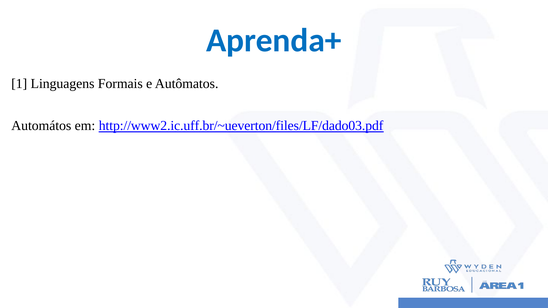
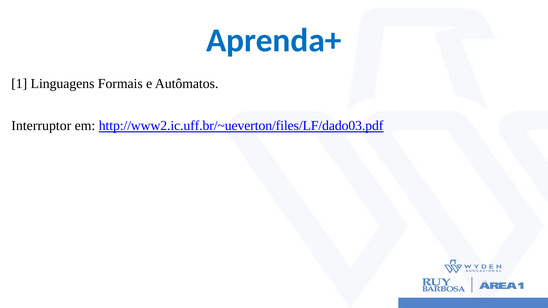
Automátos: Automátos -> Interruptor
